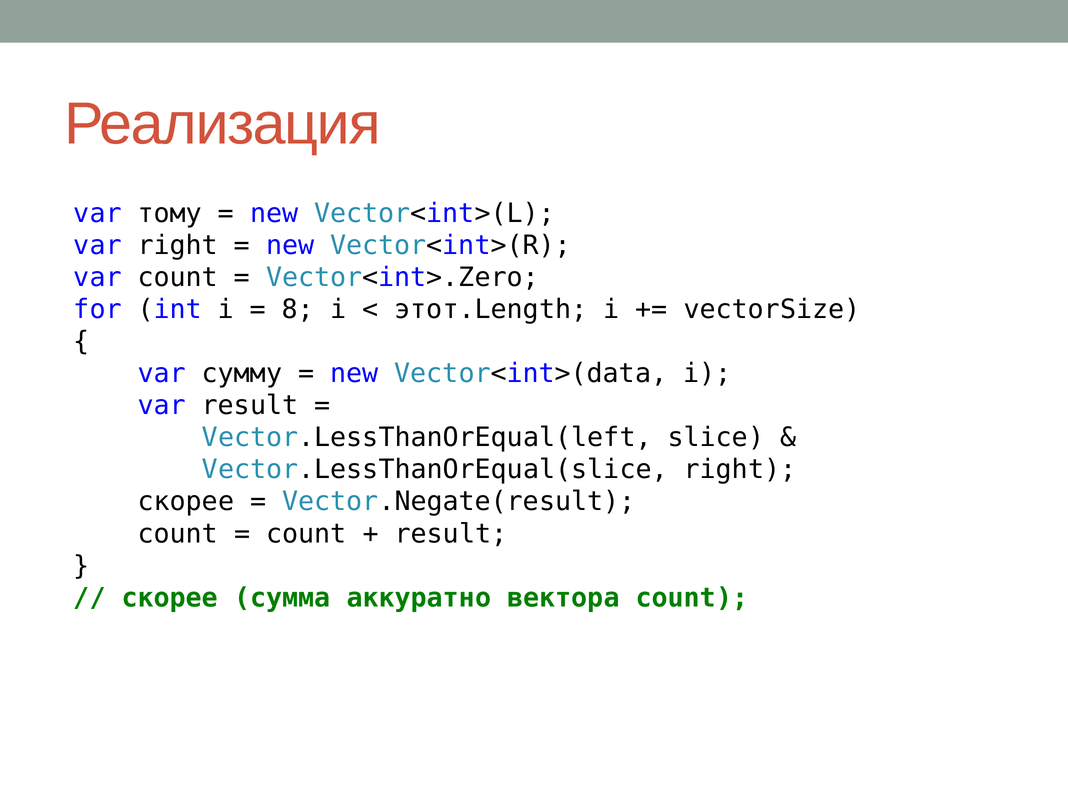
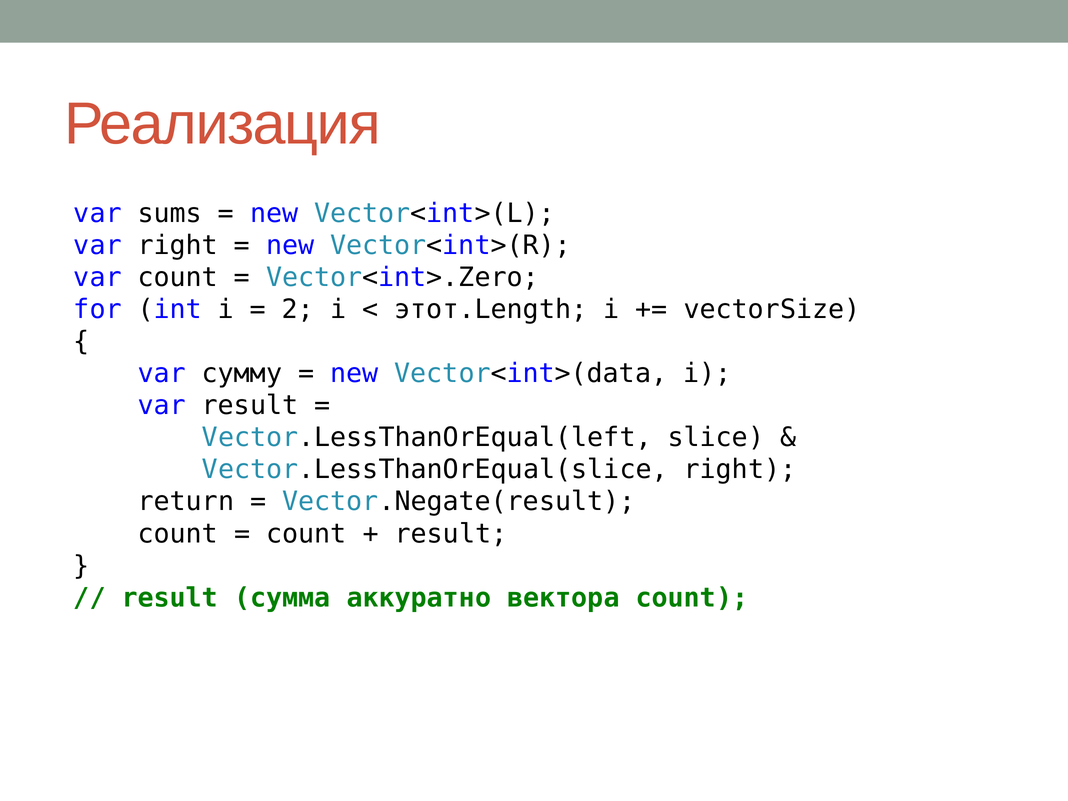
тому: тому -> sums
8: 8 -> 2
скорее at (186, 502): скорее -> return
скорее at (170, 598): скорее -> result
